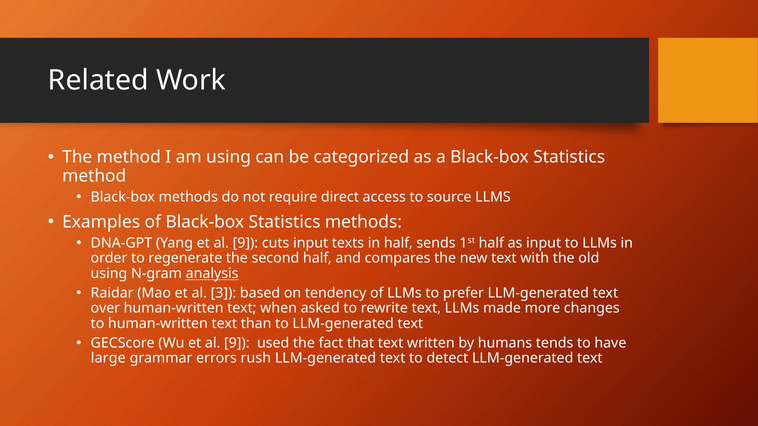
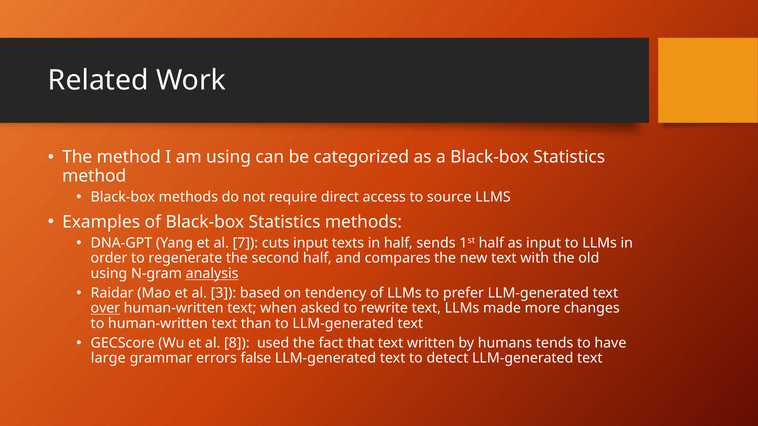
Yang et al 9: 9 -> 7
over underline: none -> present
Wu et al 9: 9 -> 8
rush: rush -> false
